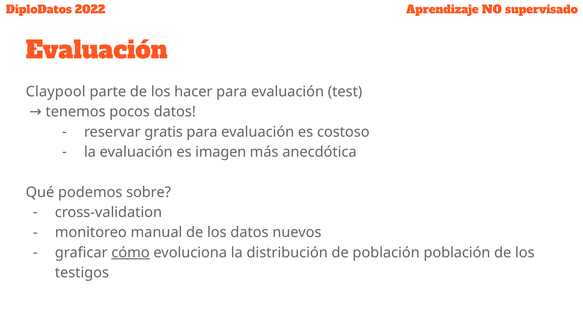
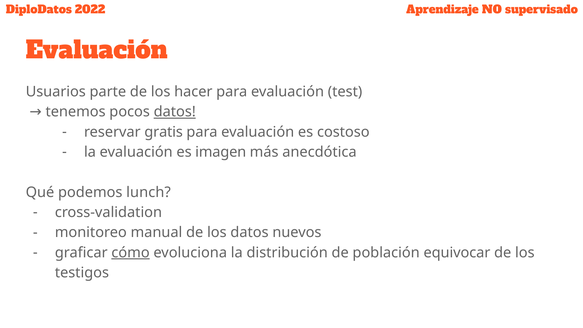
Claypool: Claypool -> Usuarios
datos at (175, 112) underline: none -> present
sobre: sobre -> lunch
población población: población -> equivocar
